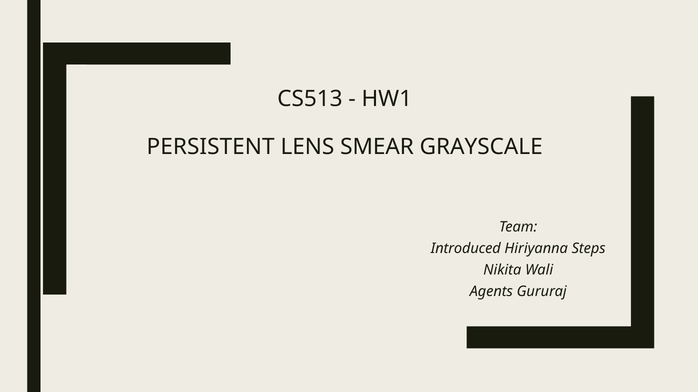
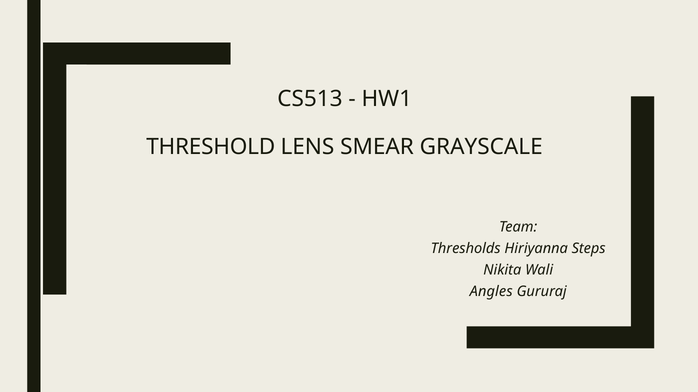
PERSISTENT: PERSISTENT -> THRESHOLD
Introduced: Introduced -> Thresholds
Agents: Agents -> Angles
